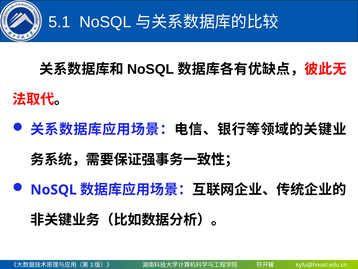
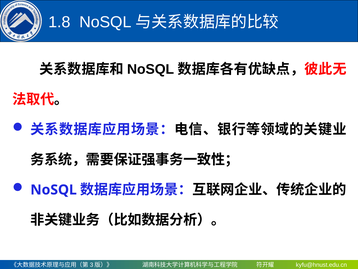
5.1: 5.1 -> 1.8
